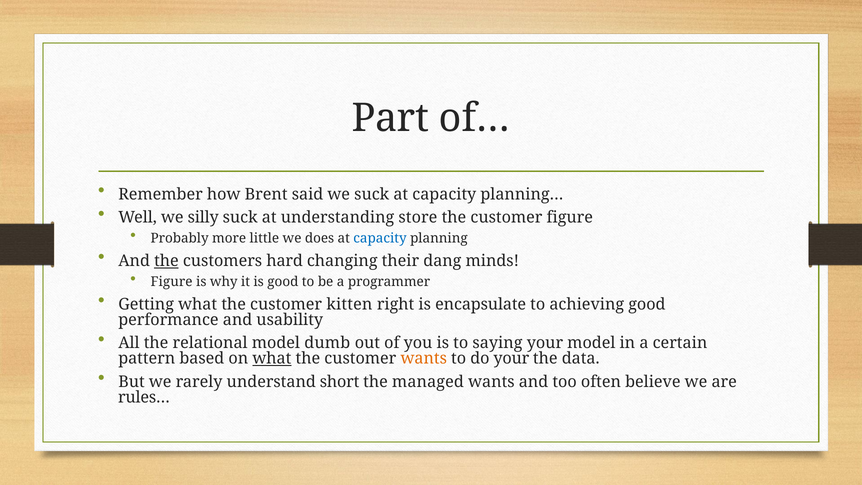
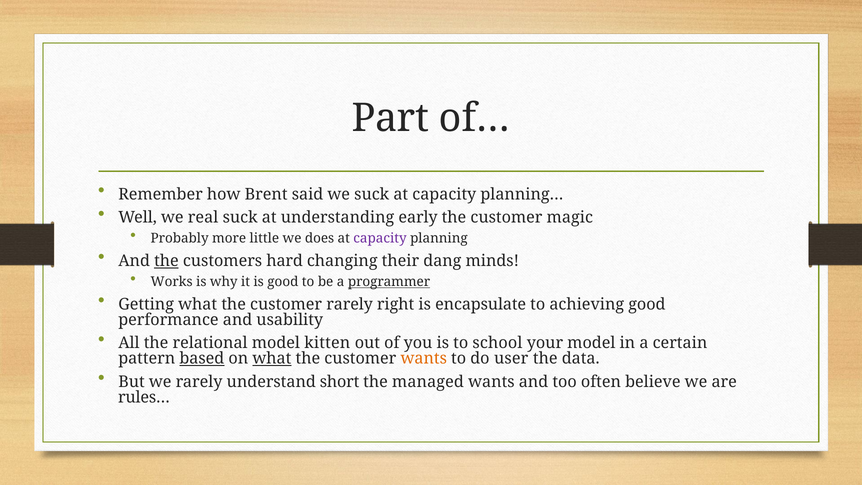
silly: silly -> real
store: store -> early
customer figure: figure -> magic
capacity at (380, 238) colour: blue -> purple
Figure at (172, 282): Figure -> Works
programmer underline: none -> present
customer kitten: kitten -> rarely
dumb: dumb -> kitten
saying: saying -> school
based underline: none -> present
do your: your -> user
